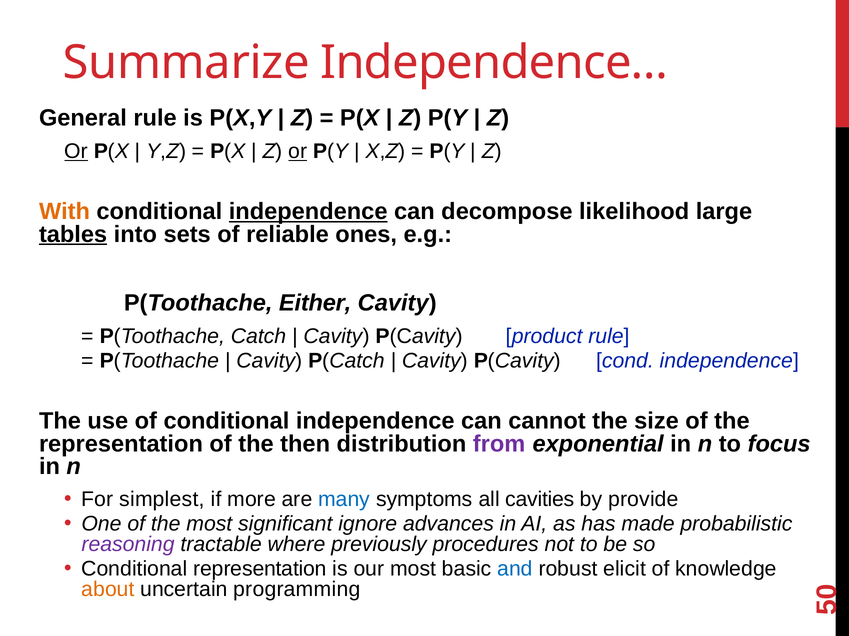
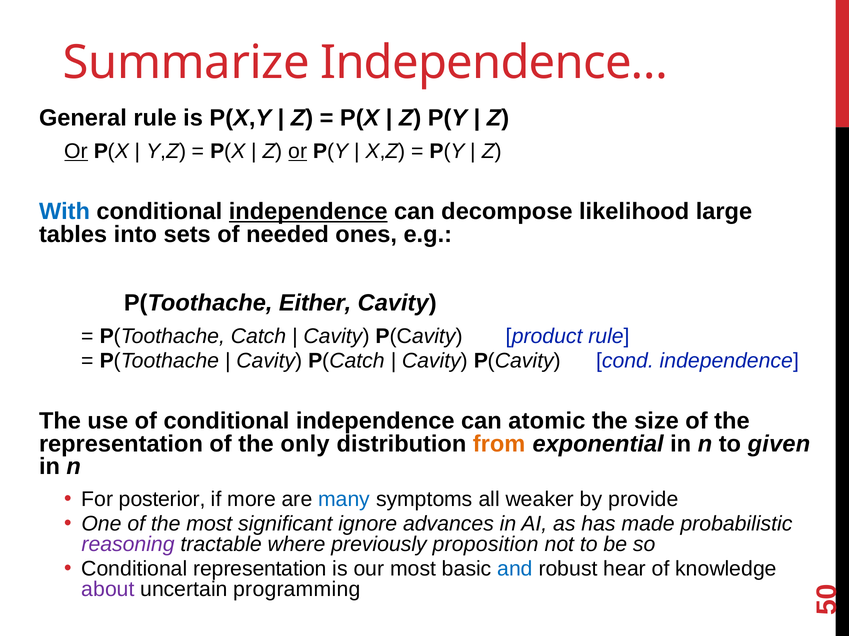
With colour: orange -> blue
tables underline: present -> none
reliable: reliable -> needed
cannot: cannot -> atomic
then: then -> only
from colour: purple -> orange
focus: focus -> given
simplest: simplest -> posterior
cavities: cavities -> weaker
procedures: procedures -> proposition
elicit: elicit -> hear
about colour: orange -> purple
